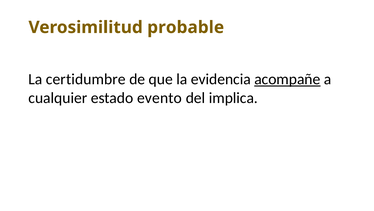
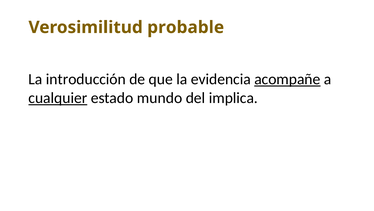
certidumbre: certidumbre -> introducción
cualquier underline: none -> present
evento: evento -> mundo
